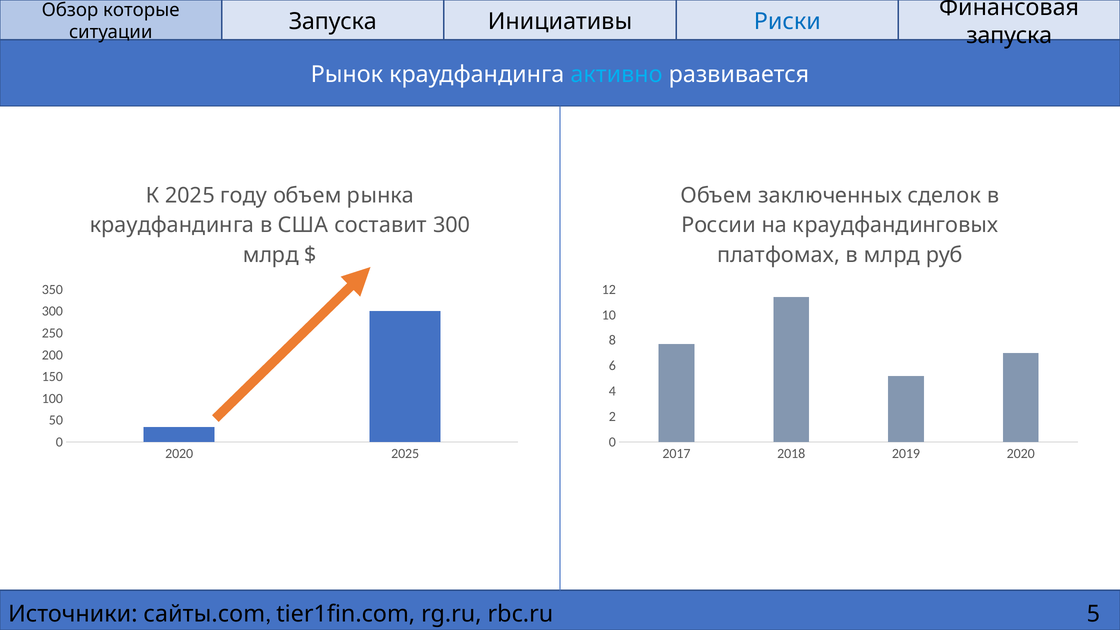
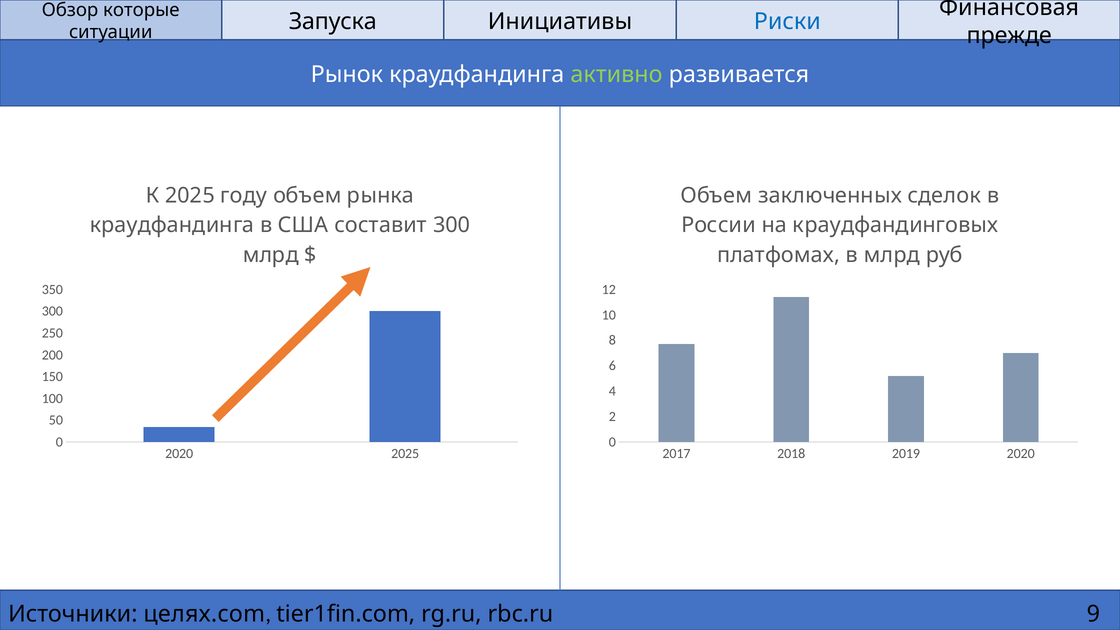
запуска at (1009, 35): запуска -> прежде
активно colour: light blue -> light green
сайты.com: сайты.com -> целях.com
5: 5 -> 9
